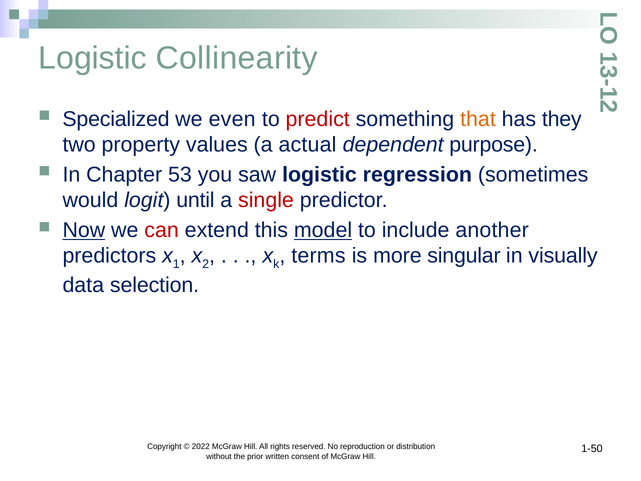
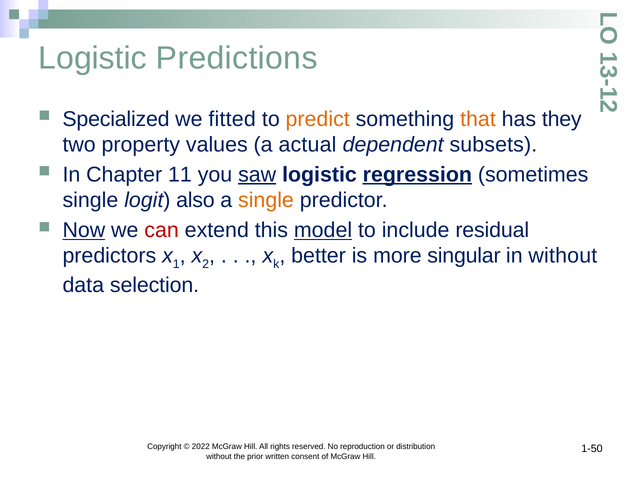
Collinearity: Collinearity -> Predictions
even: even -> fitted
predict colour: red -> orange
purpose: purpose -> subsets
53: 53 -> 11
saw underline: none -> present
regression underline: none -> present
would at (90, 200): would -> single
until: until -> also
single at (266, 200) colour: red -> orange
another: another -> residual
terms: terms -> better
in visually: visually -> without
